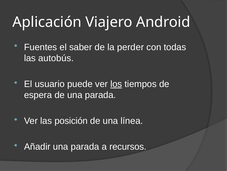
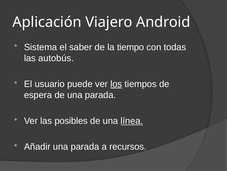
Fuentes: Fuentes -> Sistema
perder: perder -> tiempo
posición: posición -> posibles
línea underline: none -> present
